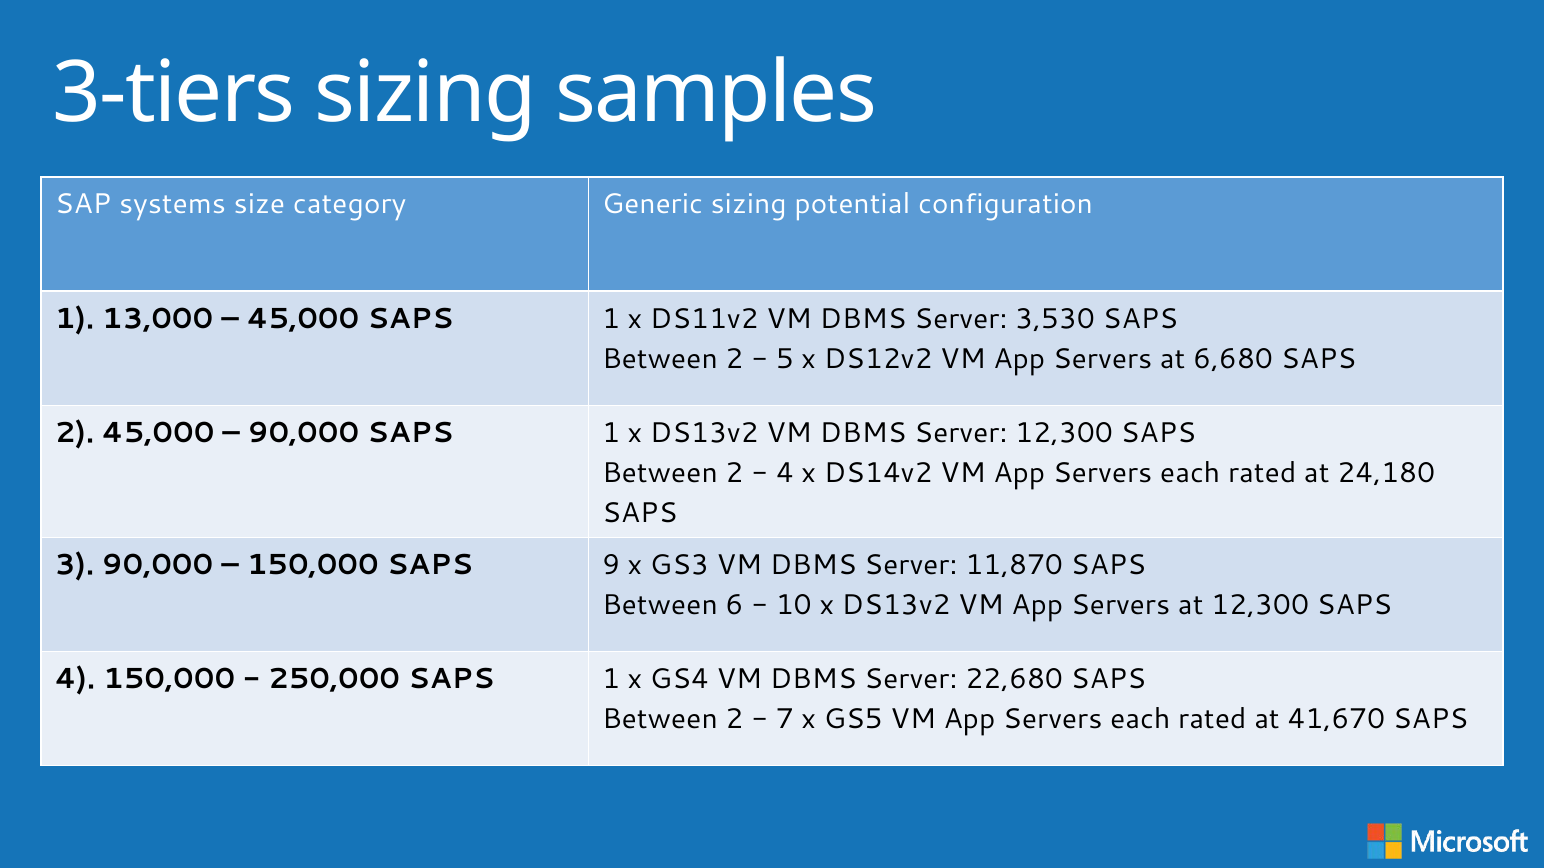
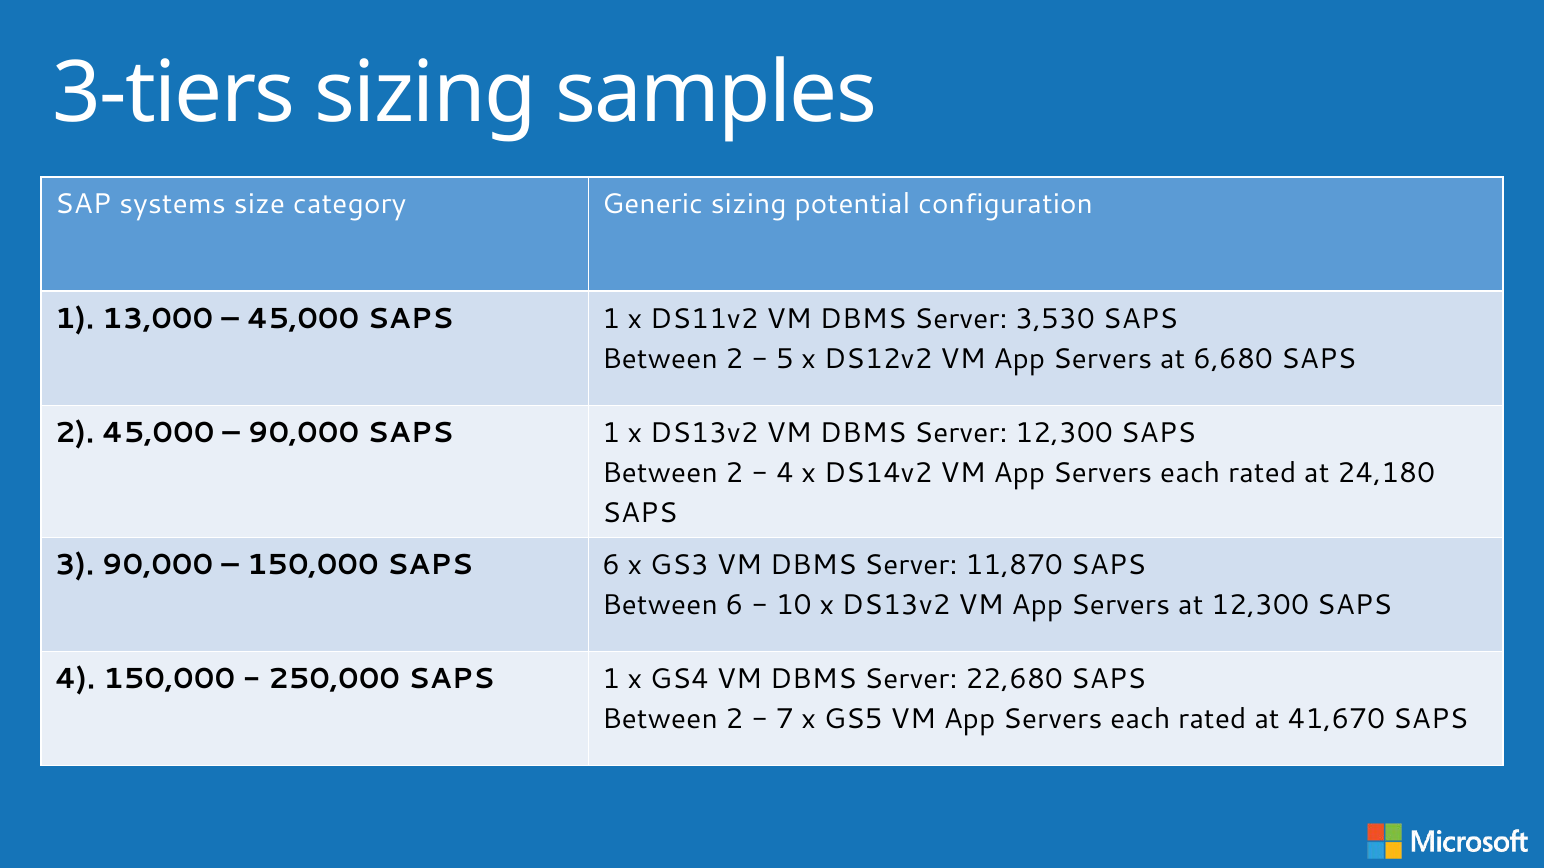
SAPS 9: 9 -> 6
